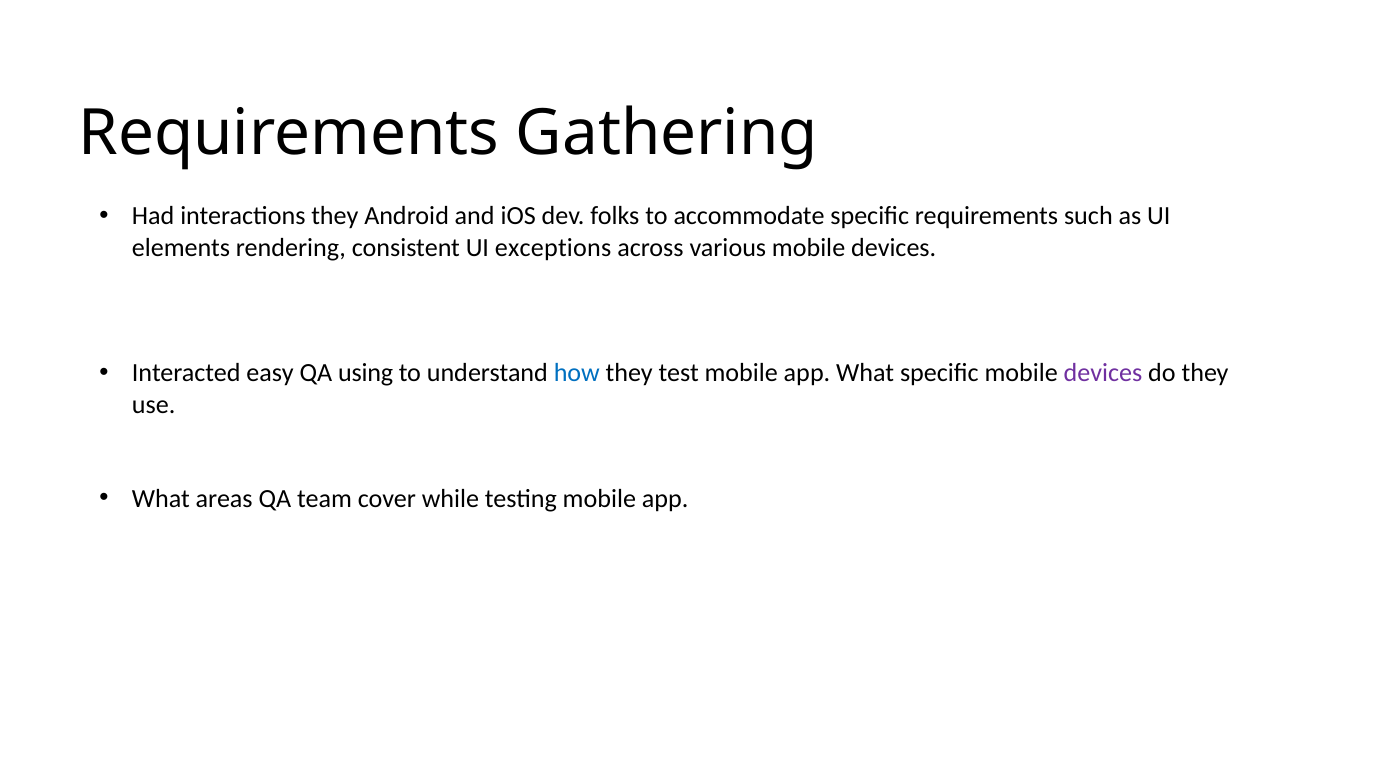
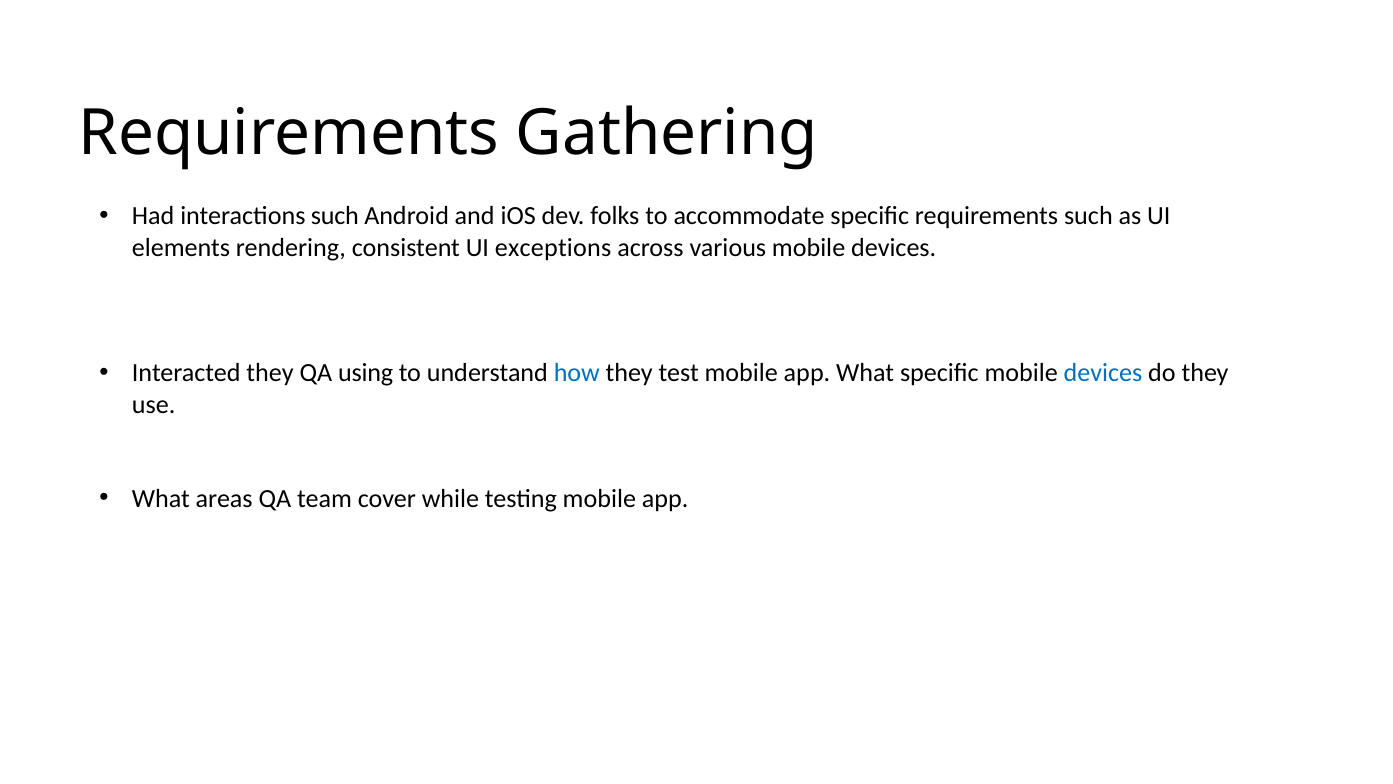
interactions they: they -> such
Interacted easy: easy -> they
devices at (1103, 373) colour: purple -> blue
